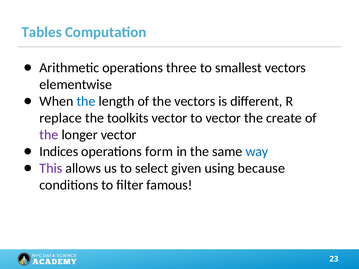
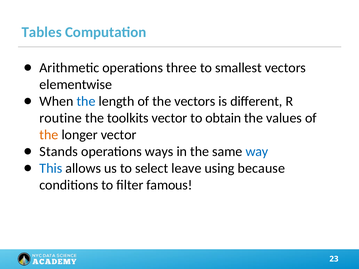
replace: replace -> routine
to vector: vector -> obtain
create: create -> values
the at (49, 135) colour: purple -> orange
Indices: Indices -> Stands
form: form -> ways
This colour: purple -> blue
given: given -> leave
